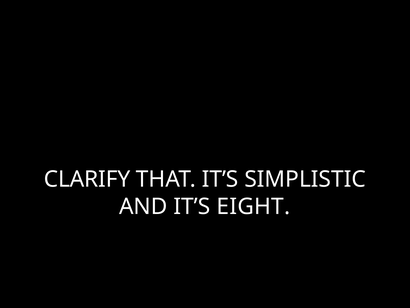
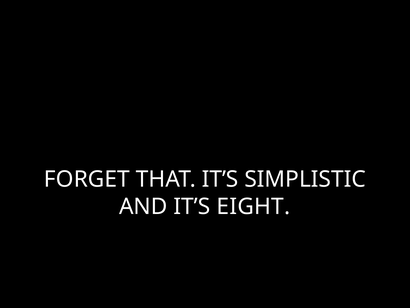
CLARIFY: CLARIFY -> FORGET
